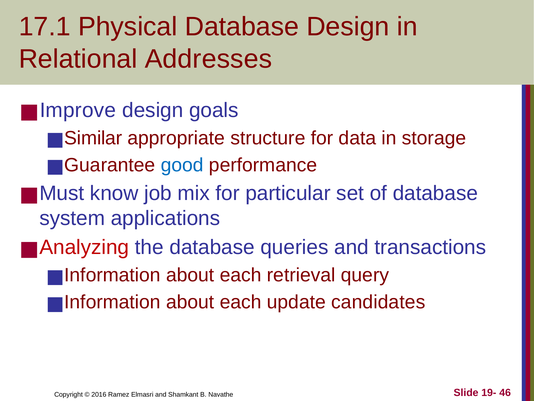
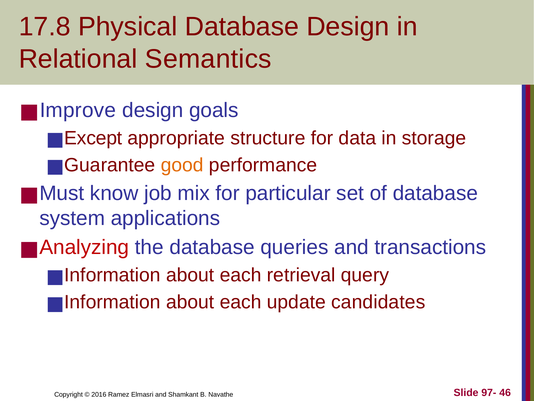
17.1: 17.1 -> 17.8
Addresses: Addresses -> Semantics
Similar: Similar -> Except
good colour: blue -> orange
19-: 19- -> 97-
